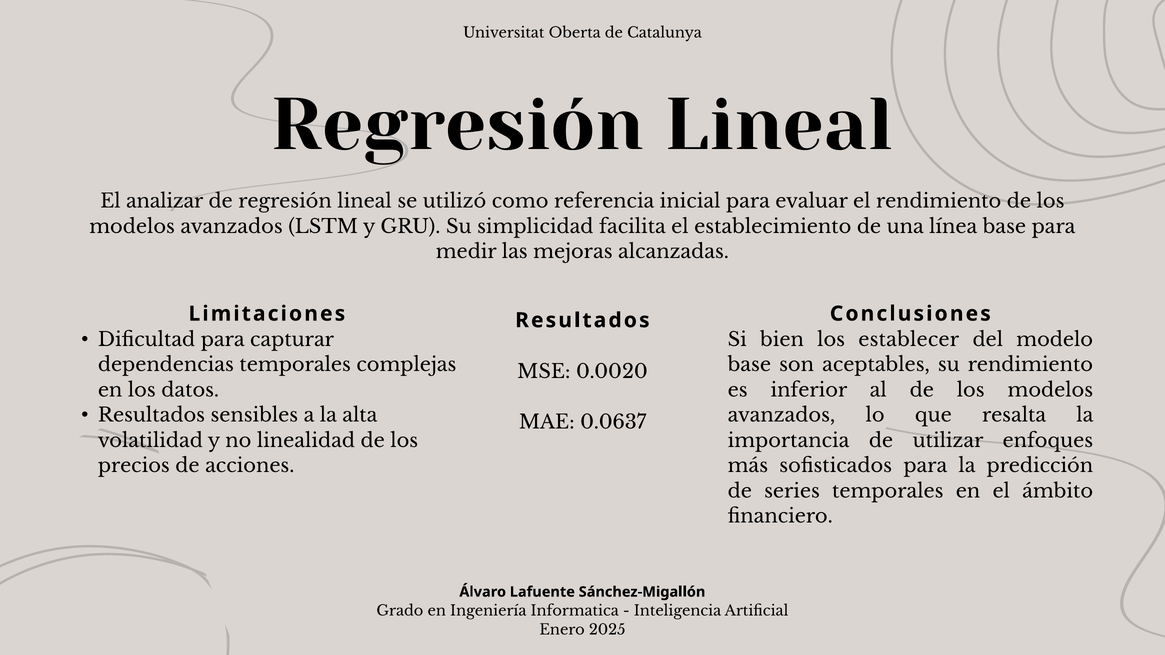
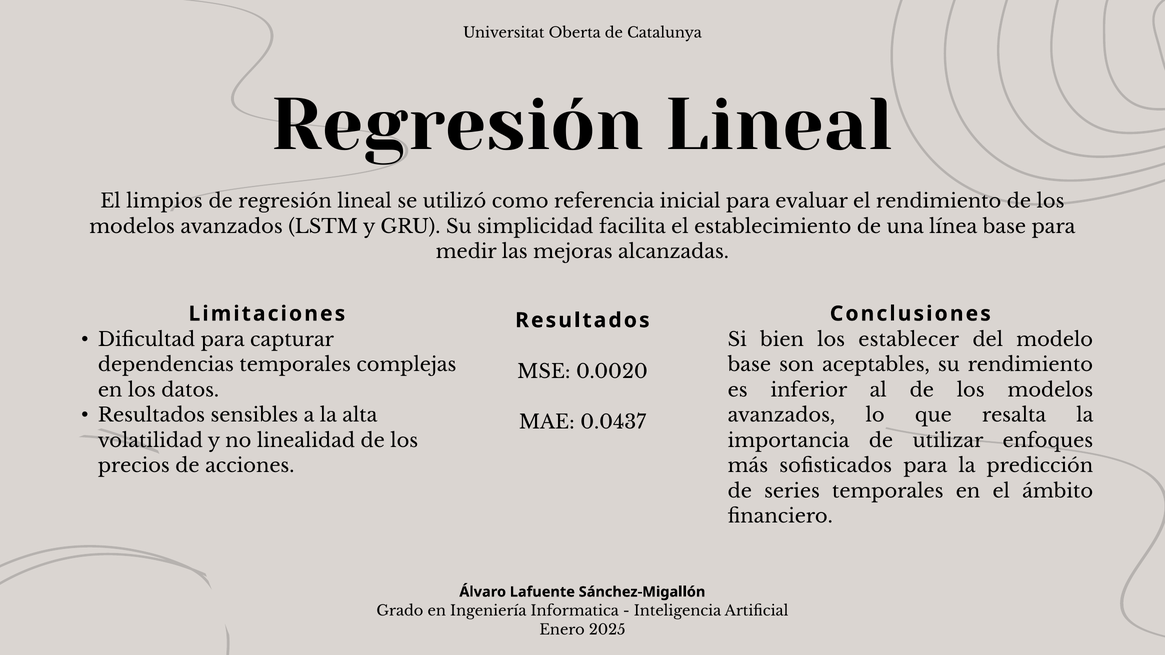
analizar: analizar -> limpios
0.0637: 0.0637 -> 0.0437
